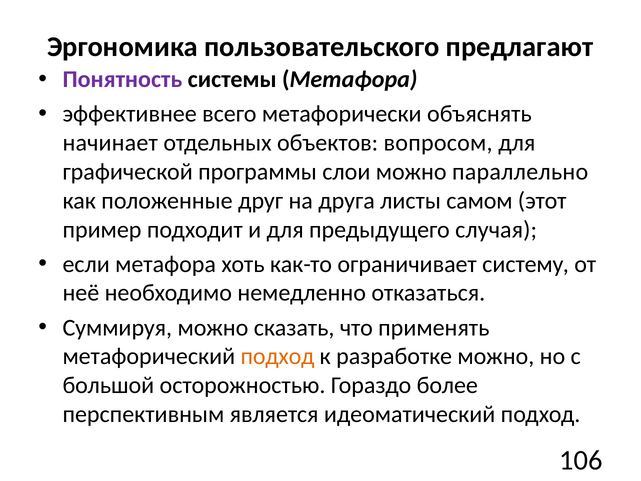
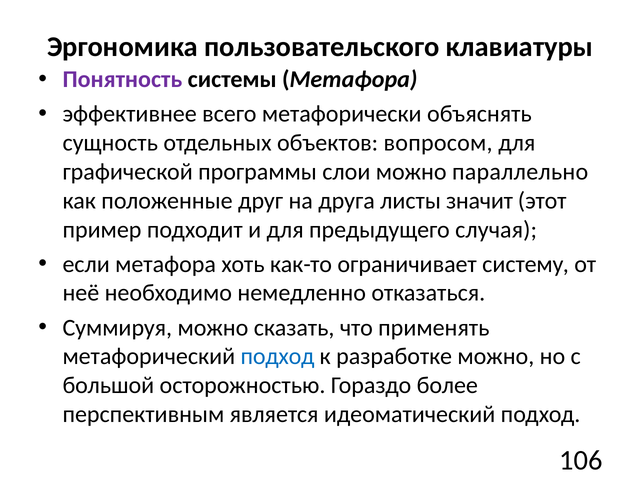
предлагают: предлагают -> клавиатуры
начинает: начинает -> сущность
самом: самом -> значит
подход at (278, 356) colour: orange -> blue
